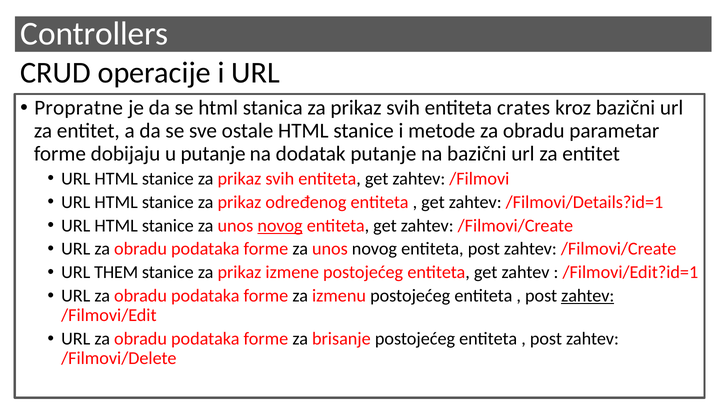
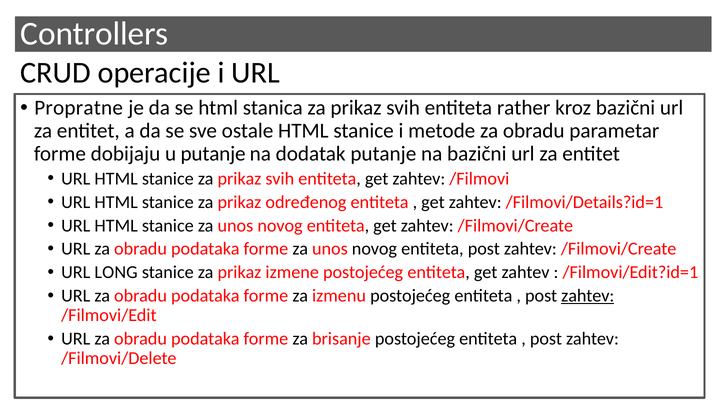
crates: crates -> rather
novog at (280, 225) underline: present -> none
THEM: THEM -> LONG
